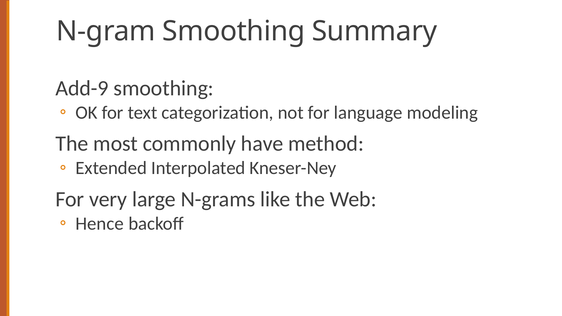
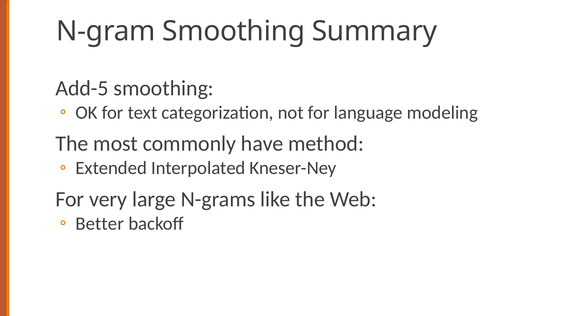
Add-9: Add-9 -> Add-5
Hence: Hence -> Better
